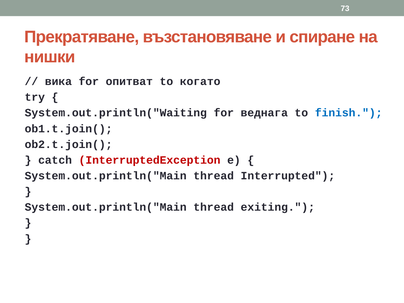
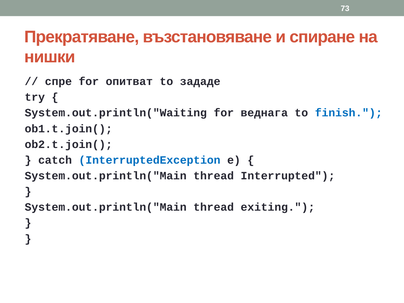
вика: вика -> спре
когато: когато -> зададе
InterruptedException colour: red -> blue
